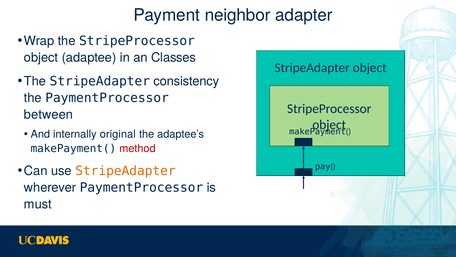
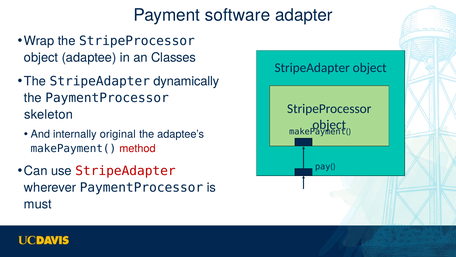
neighbor: neighbor -> software
consistency: consistency -> dynamically
between: between -> skeleton
StripeAdapter at (125, 171) colour: orange -> red
